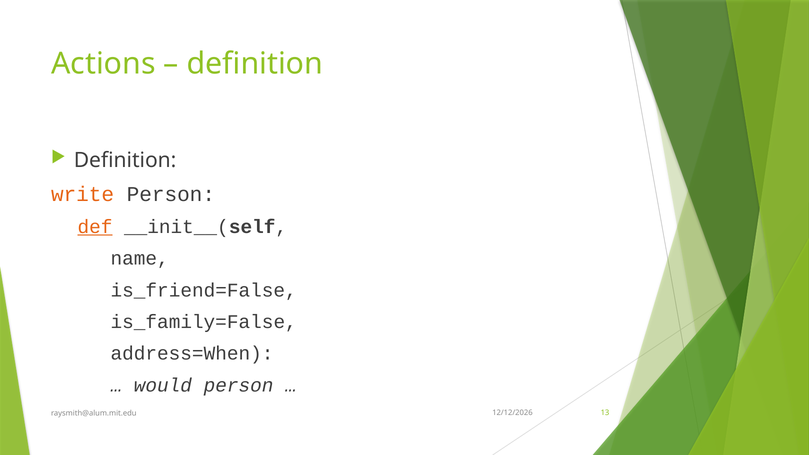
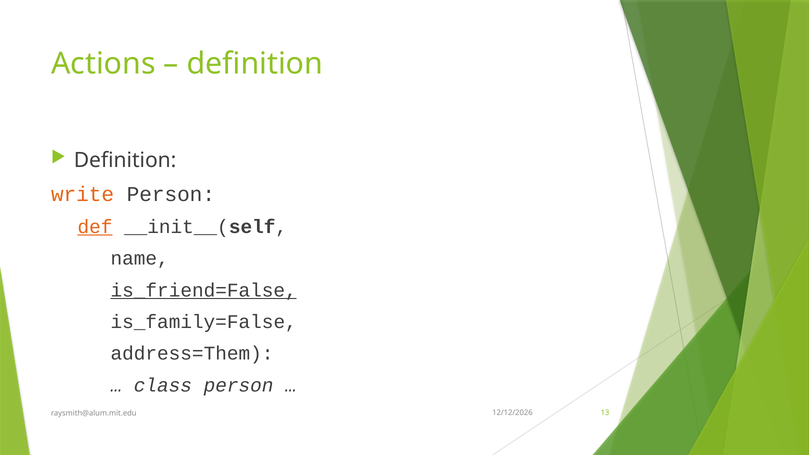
is_friend=False underline: none -> present
address=When: address=When -> address=Them
would: would -> class
